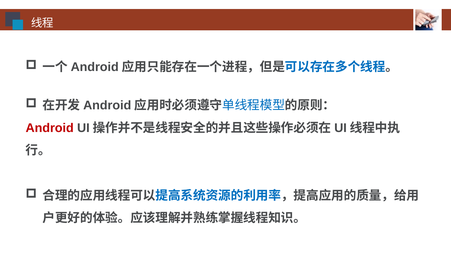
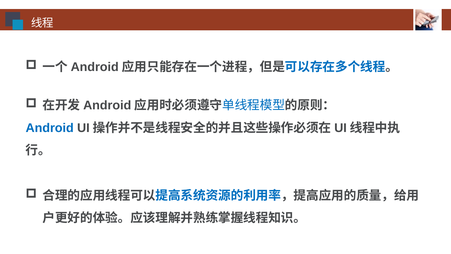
Android colour: red -> blue
